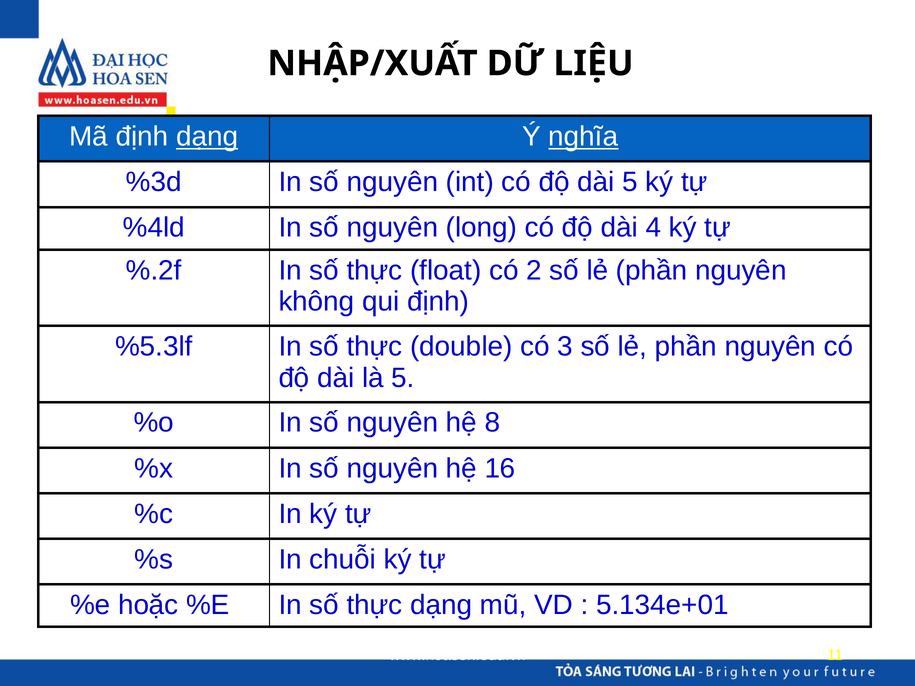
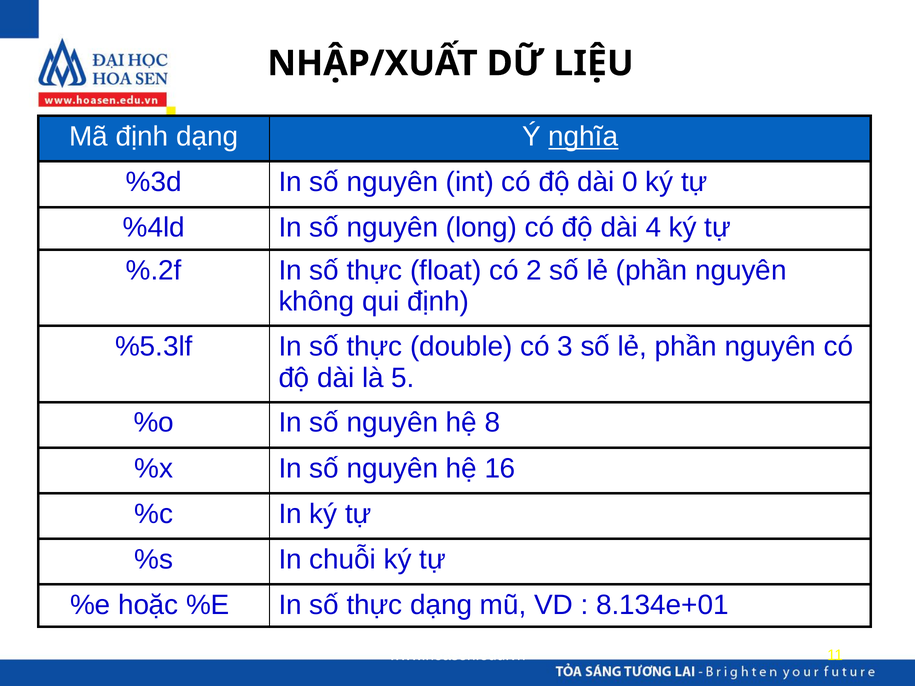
dạng at (207, 137) underline: present -> none
dài 5: 5 -> 0
5.134e+01: 5.134e+01 -> 8.134e+01
